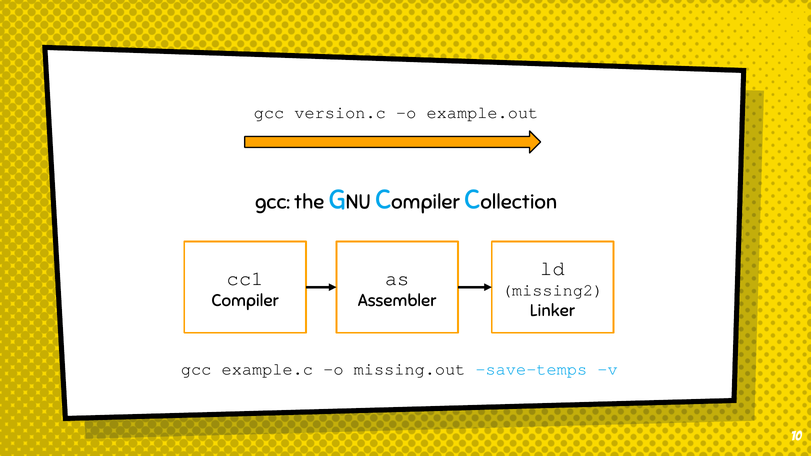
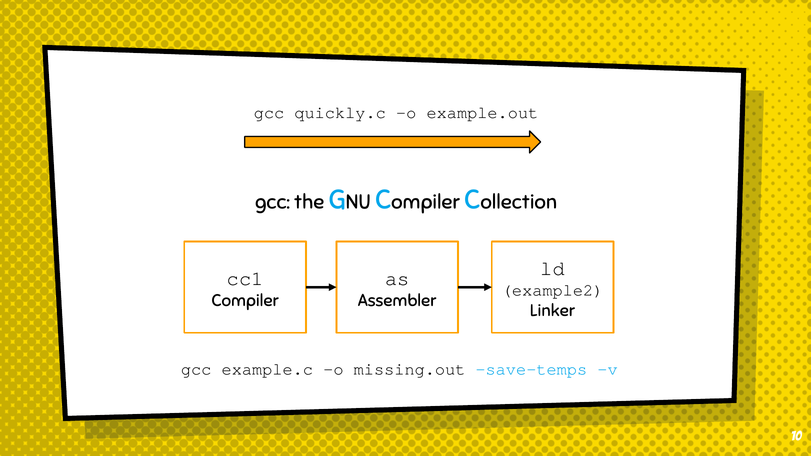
version.c: version.c -> quickly.c
missing2: missing2 -> example2
